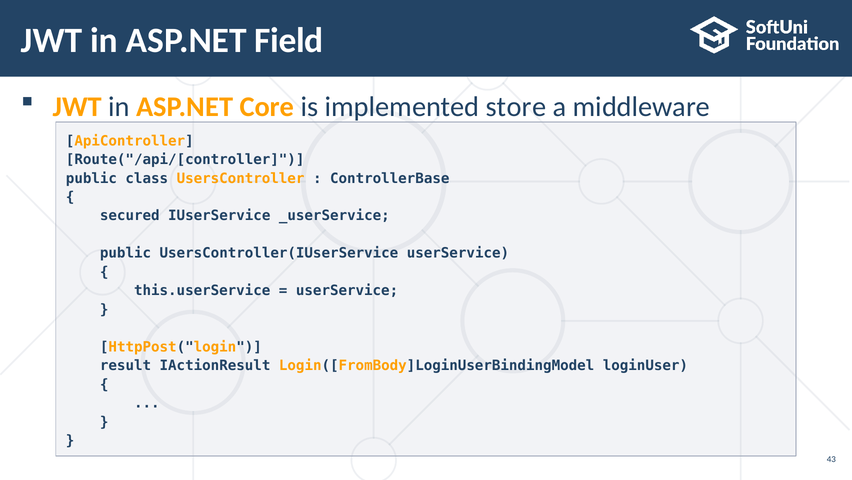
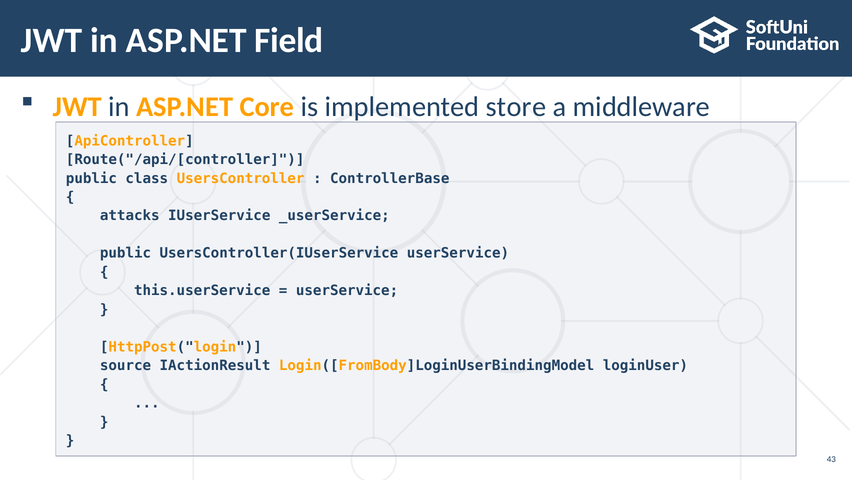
secured: secured -> attacks
result: result -> source
